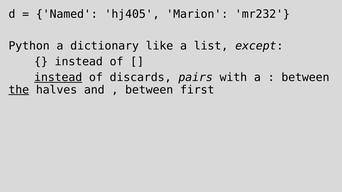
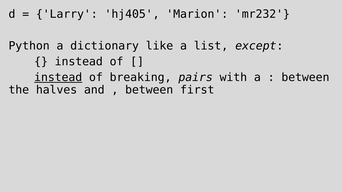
Named: Named -> Larry
discards: discards -> breaking
the underline: present -> none
